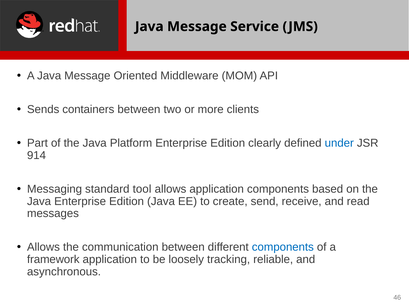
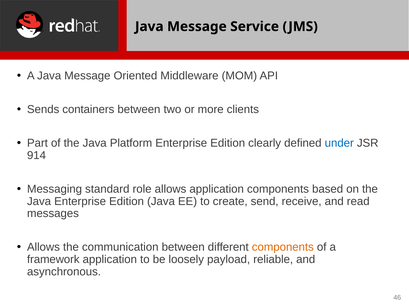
tool: tool -> role
components at (283, 247) colour: blue -> orange
tracking: tracking -> payload
